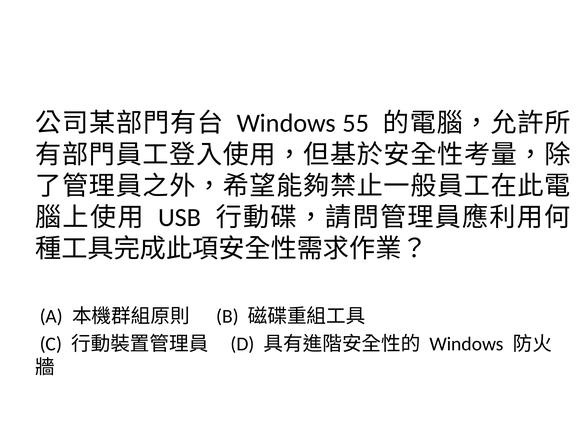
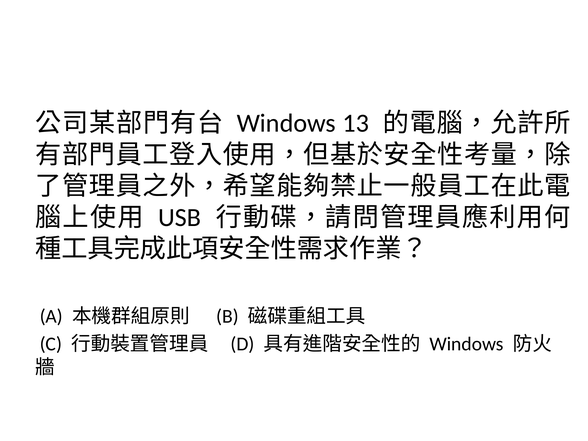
55: 55 -> 13
